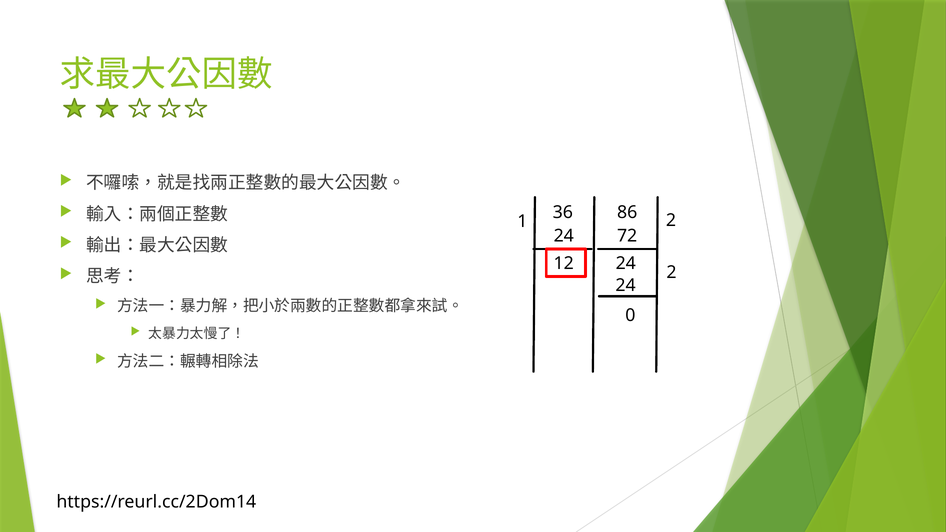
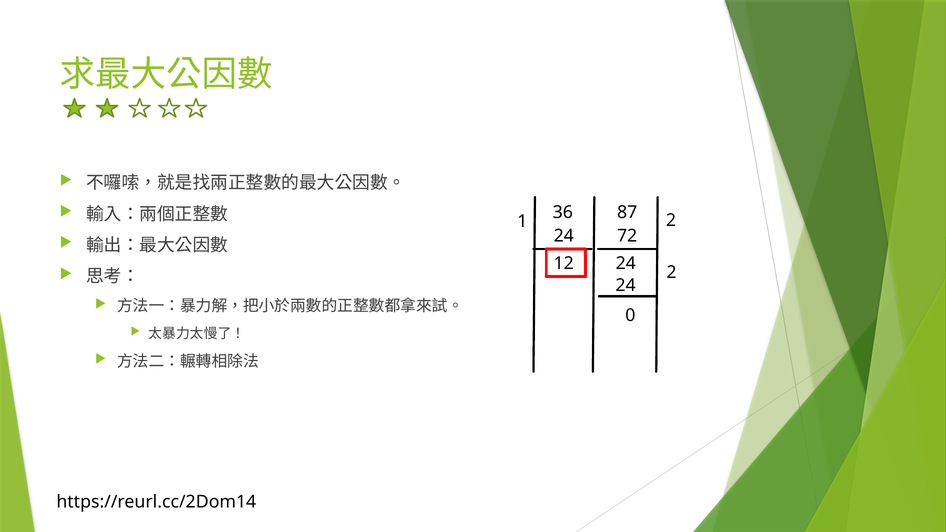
86: 86 -> 87
